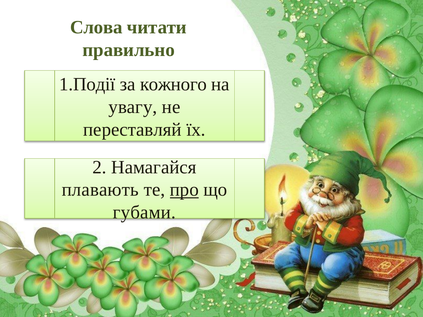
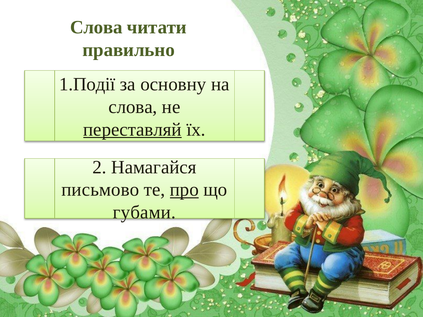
кожного: кожного -> основну
увагу at (133, 107): увагу -> слова
переставляй underline: none -> present
плавають: плавають -> письмово
